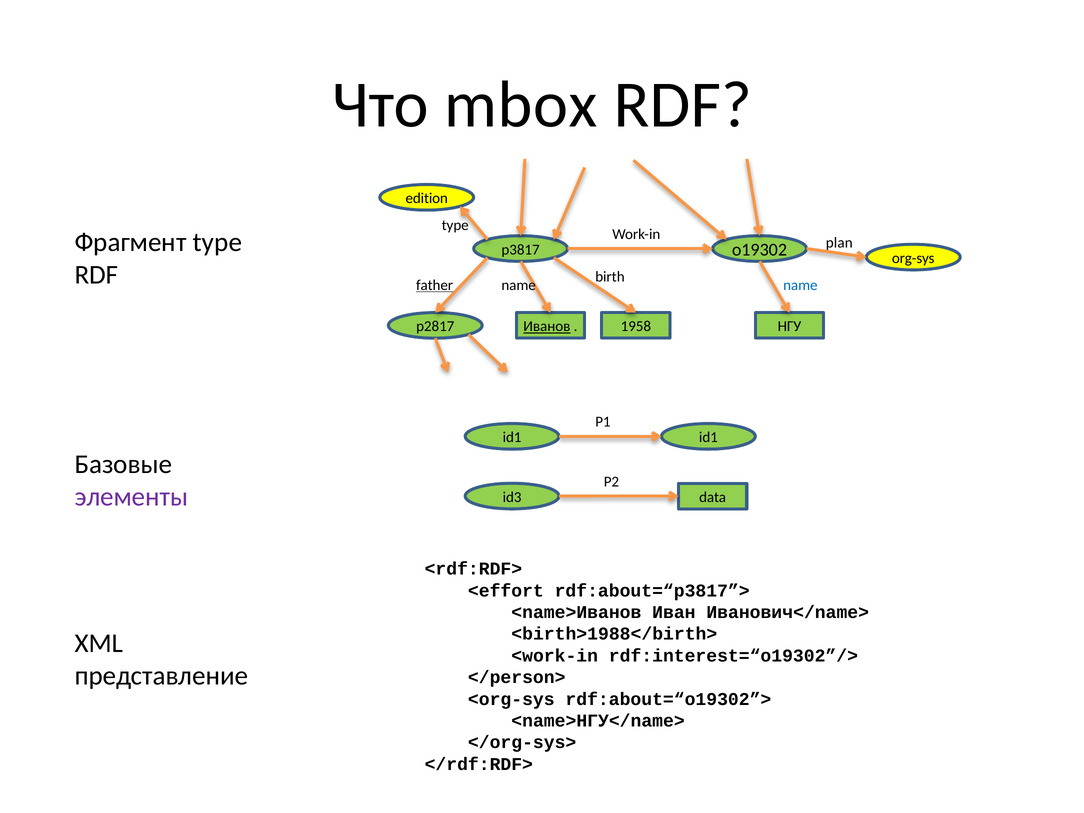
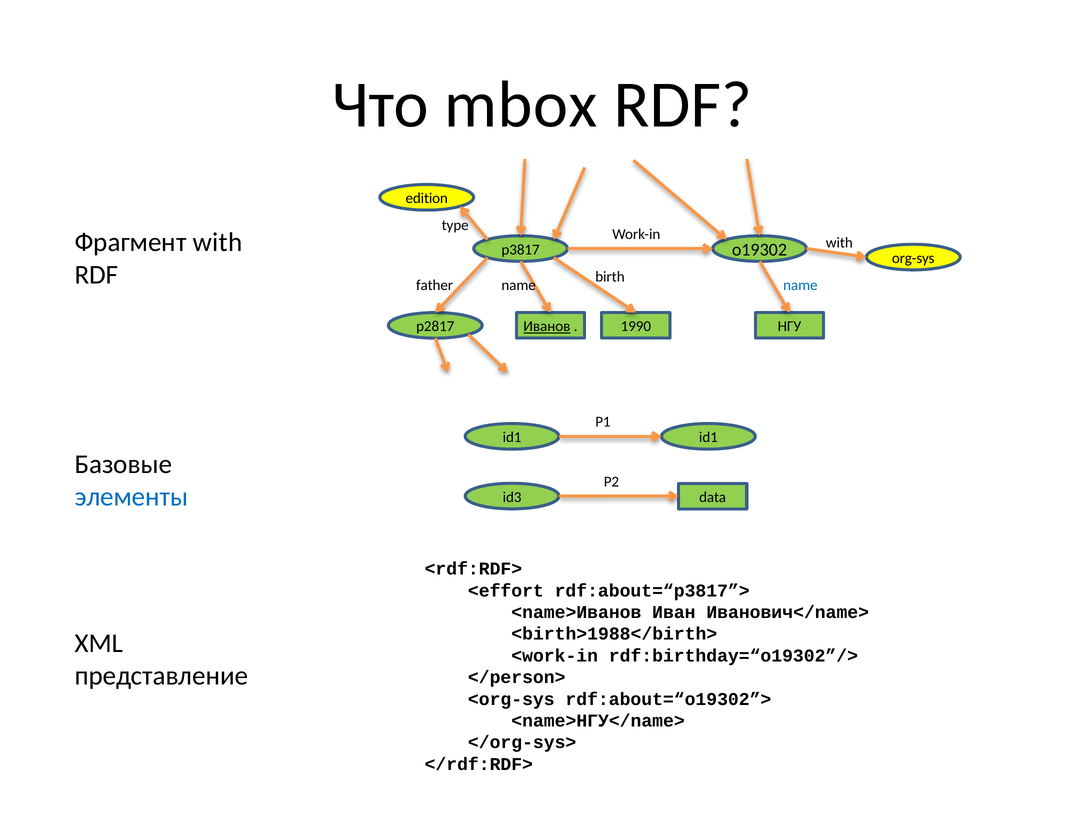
Фрагмент type: type -> with
plan at (839, 243): plan -> with
father underline: present -> none
1958: 1958 -> 1990
элементы colour: purple -> blue
rdf:interest=“o19302”/>: rdf:interest=“o19302”/> -> rdf:birthday=“o19302”/>
